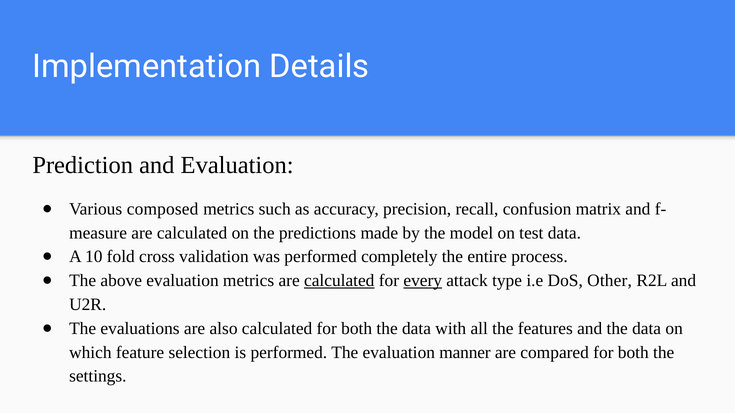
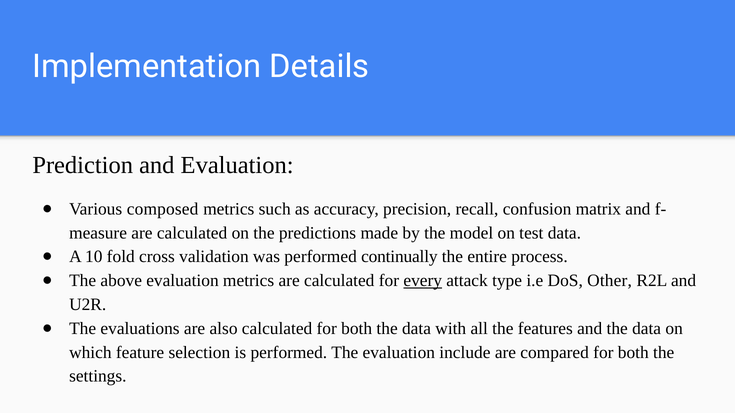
completely: completely -> continually
calculated at (339, 281) underline: present -> none
manner: manner -> include
